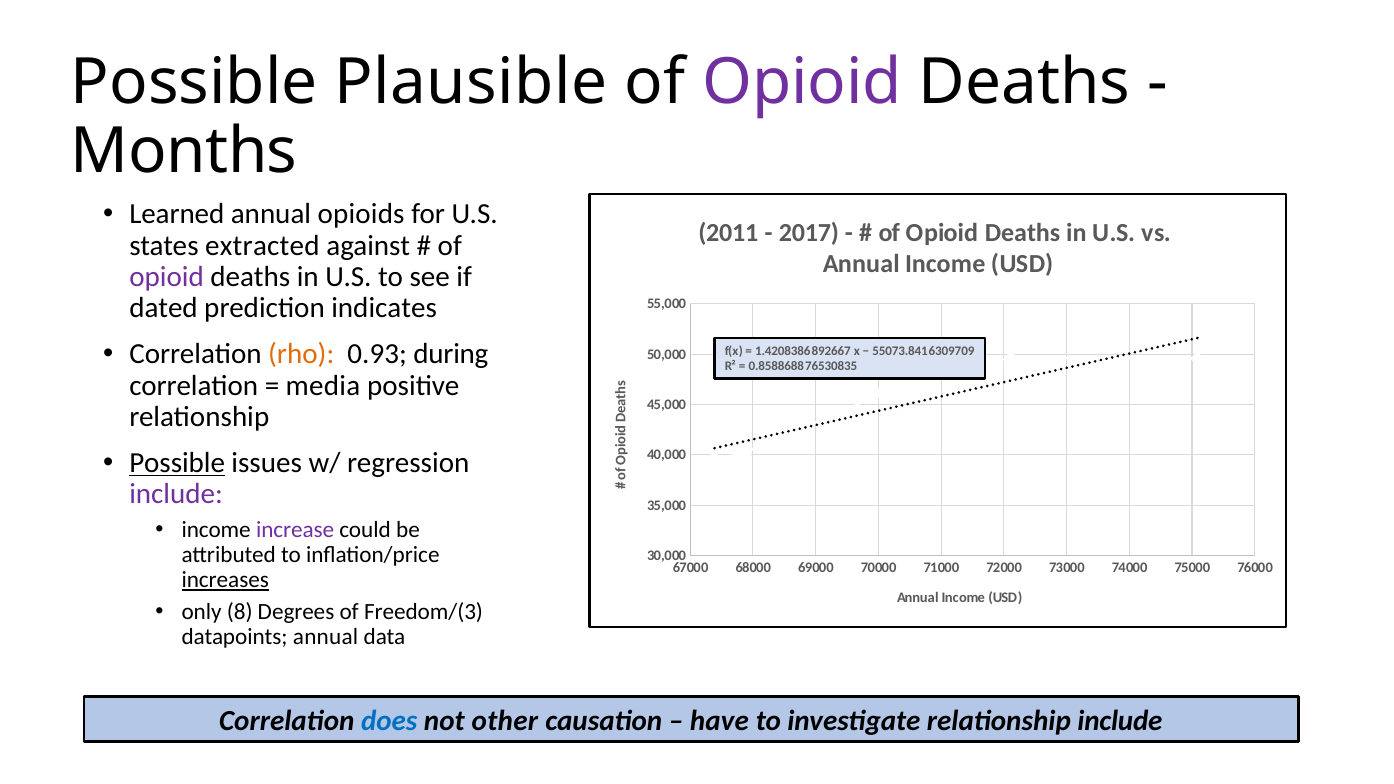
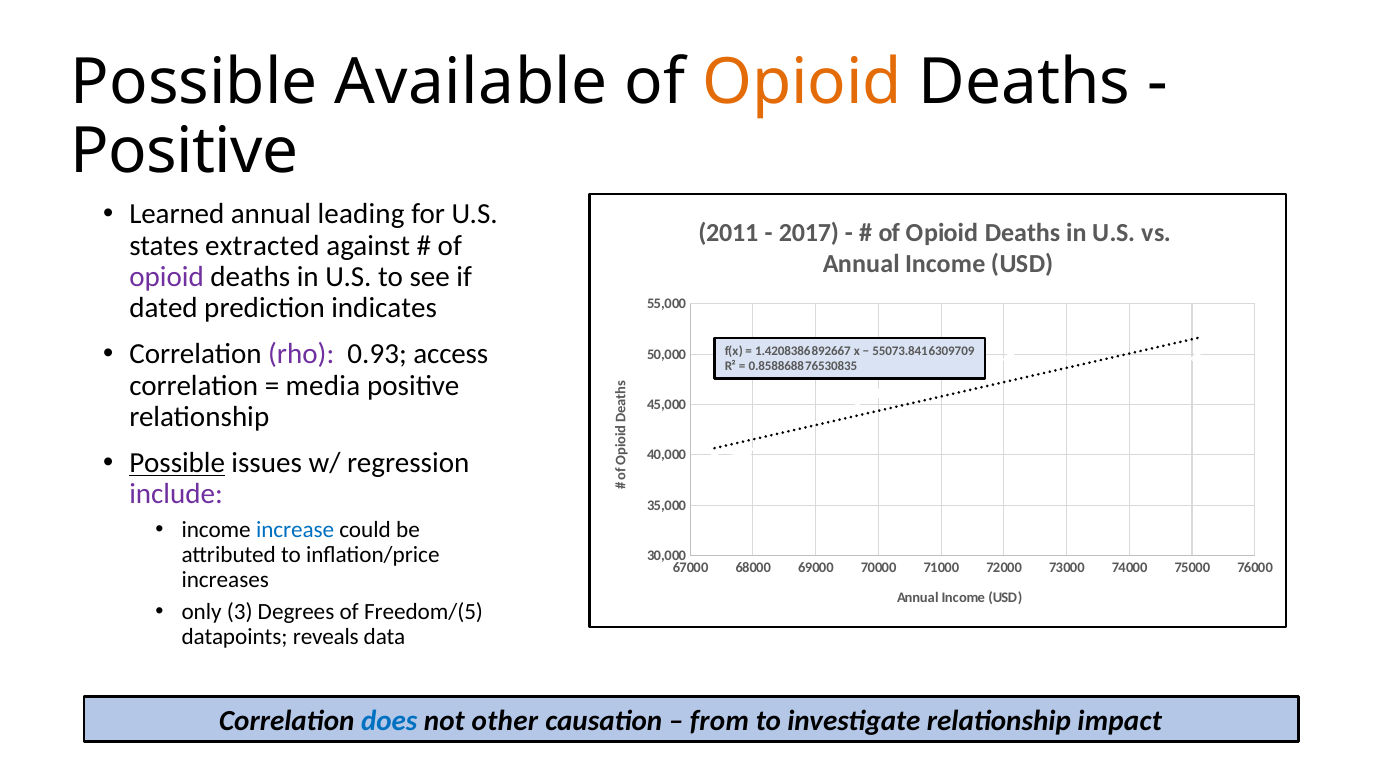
Plausible: Plausible -> Available
Opioid at (802, 83) colour: purple -> orange
Months at (184, 152): Months -> Positive
opioids: opioids -> leading
rho colour: orange -> purple
during: during -> access
increase colour: purple -> blue
increases underline: present -> none
8: 8 -> 3
Freedom/(3: Freedom/(3 -> Freedom/(5
datapoints annual: annual -> reveals
have: have -> from
relationship include: include -> impact
